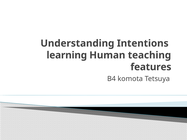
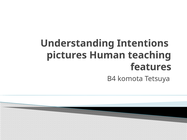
learning: learning -> pictures
